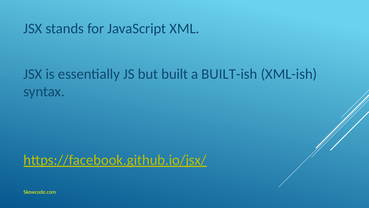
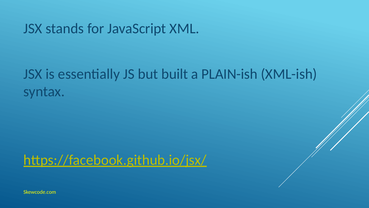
BUILT-ish: BUILT-ish -> PLAIN-ish
